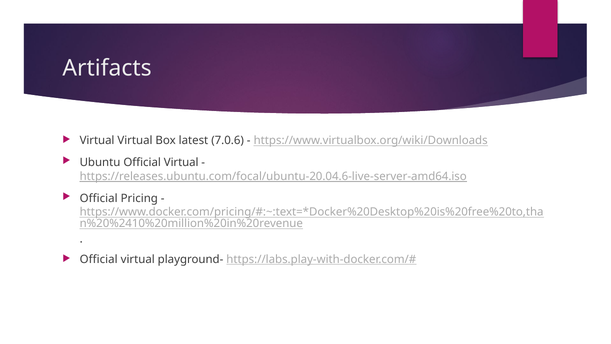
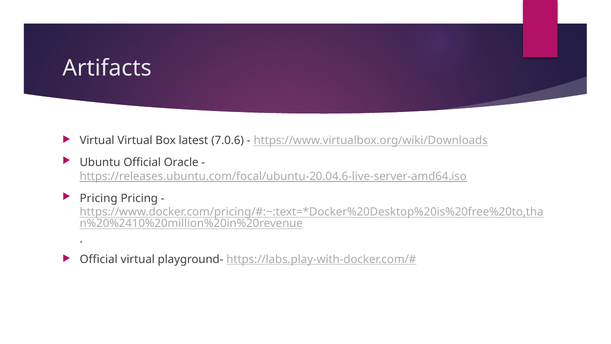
Ubuntu Official Virtual: Virtual -> Oracle
Official at (99, 198): Official -> Pricing
